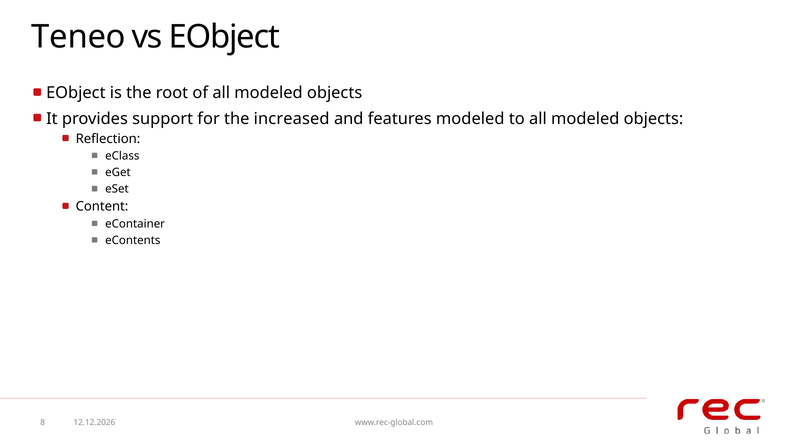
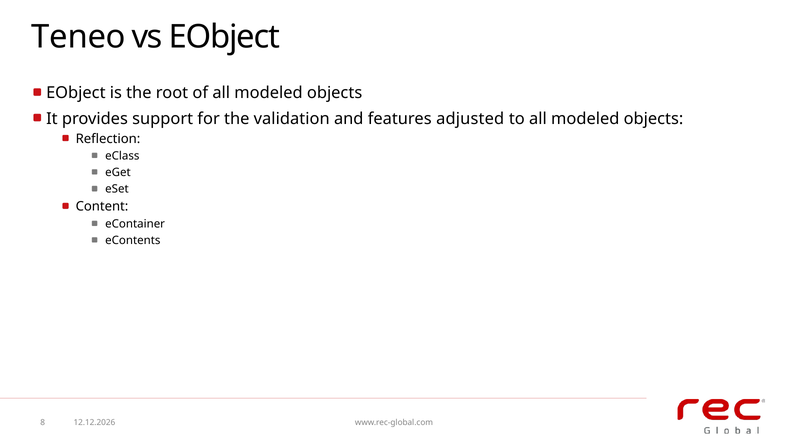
increased: increased -> validation
features modeled: modeled -> adjusted
